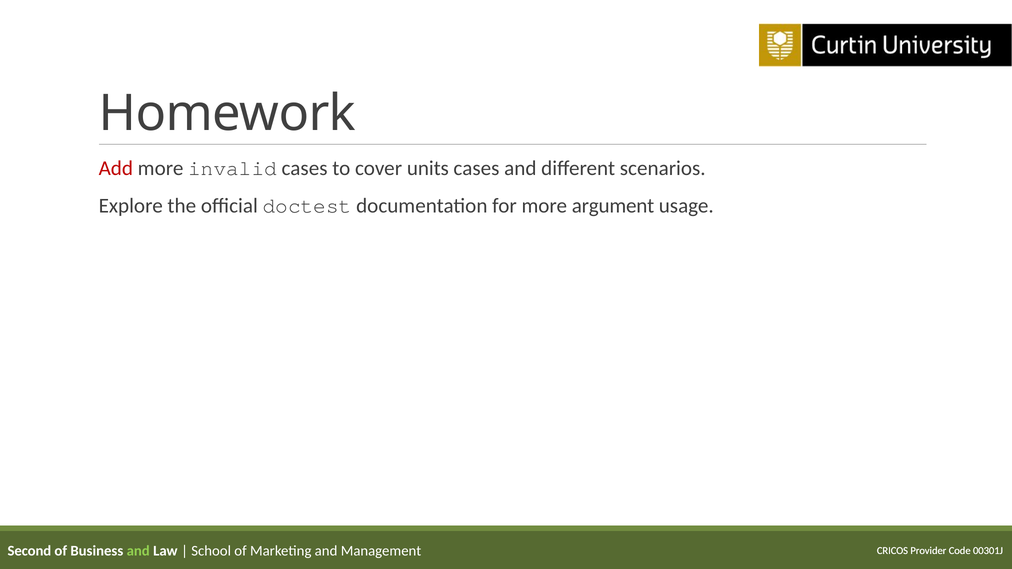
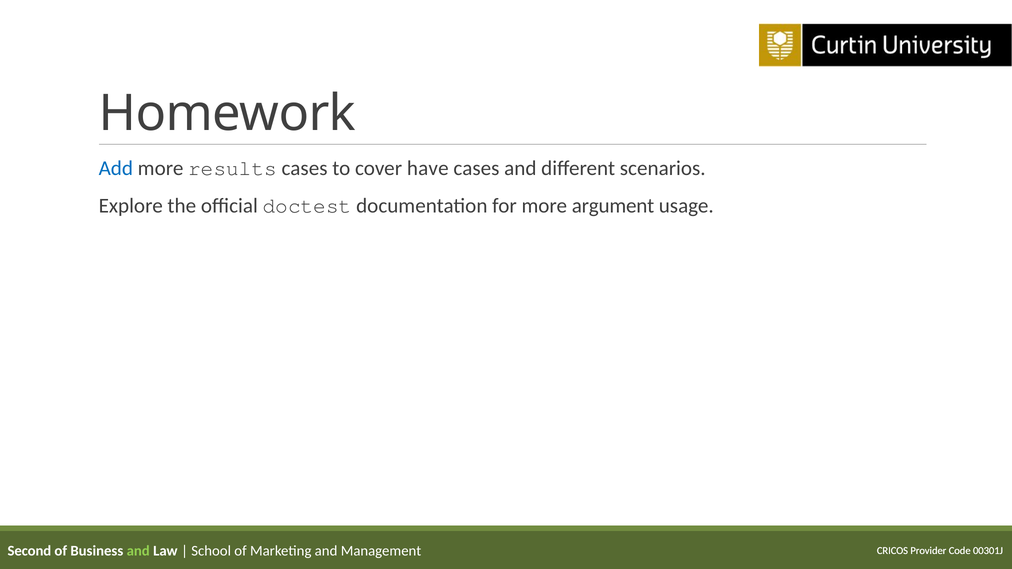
Add colour: red -> blue
invalid: invalid -> results
units: units -> have
